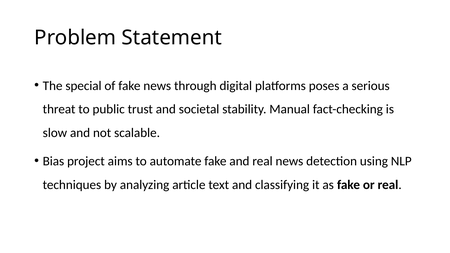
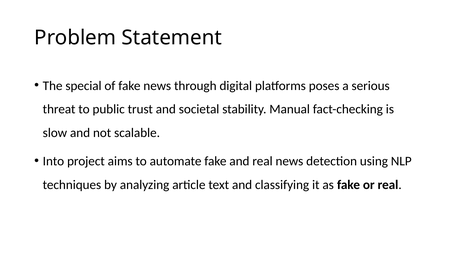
Bias: Bias -> Into
